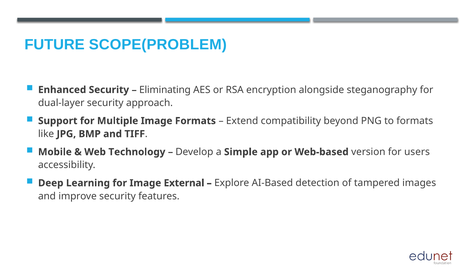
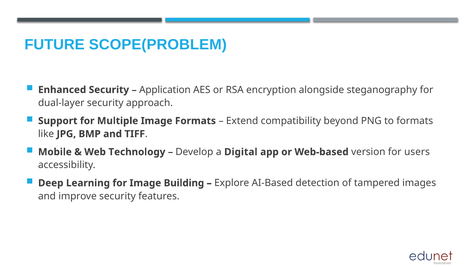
Eliminating: Eliminating -> Application
Simple: Simple -> Digital
External: External -> Building
